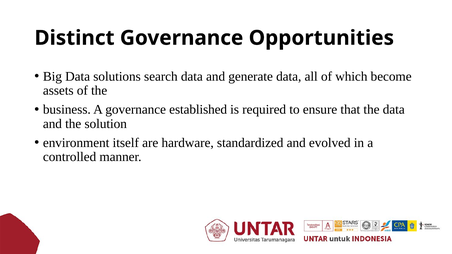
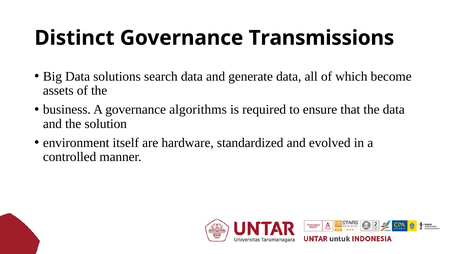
Opportunities: Opportunities -> Transmissions
established: established -> algorithms
